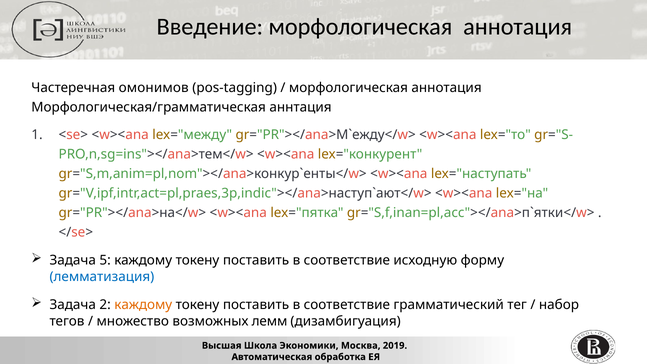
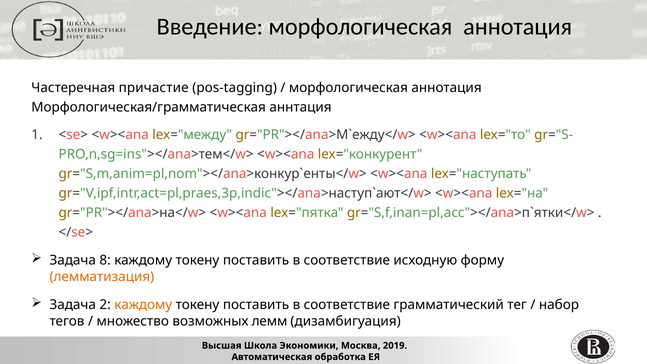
омонимов: омонимов -> причастие
5: 5 -> 8
лемматизация colour: blue -> orange
